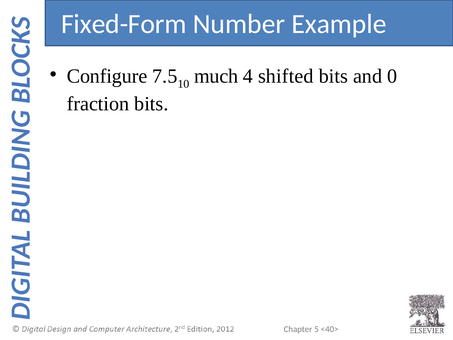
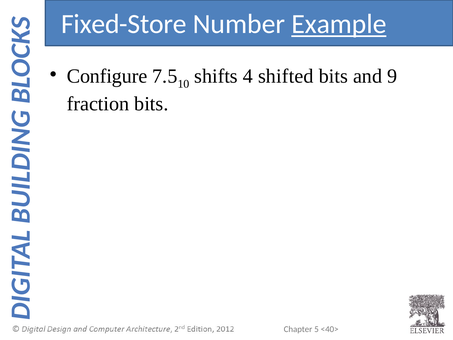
Fixed-Form: Fixed-Form -> Fixed-Store
Example underline: none -> present
much: much -> shifts
0: 0 -> 9
